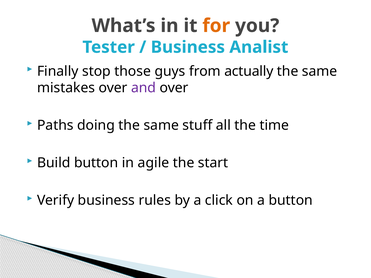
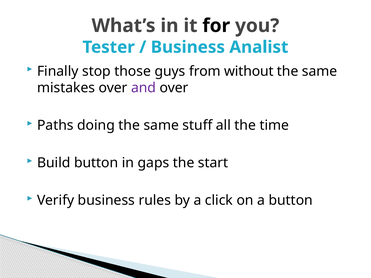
for colour: orange -> black
actually: actually -> without
agile: agile -> gaps
